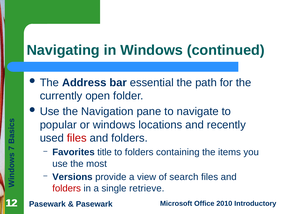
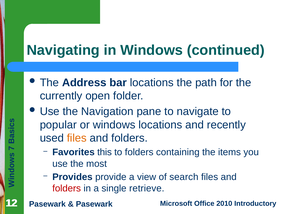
bar essential: essential -> locations
files at (77, 138) colour: red -> orange
title: title -> this
Versions: Versions -> Provides
